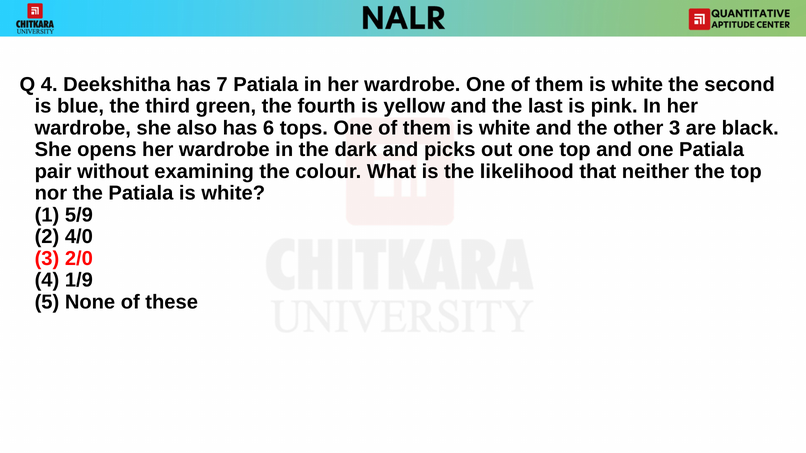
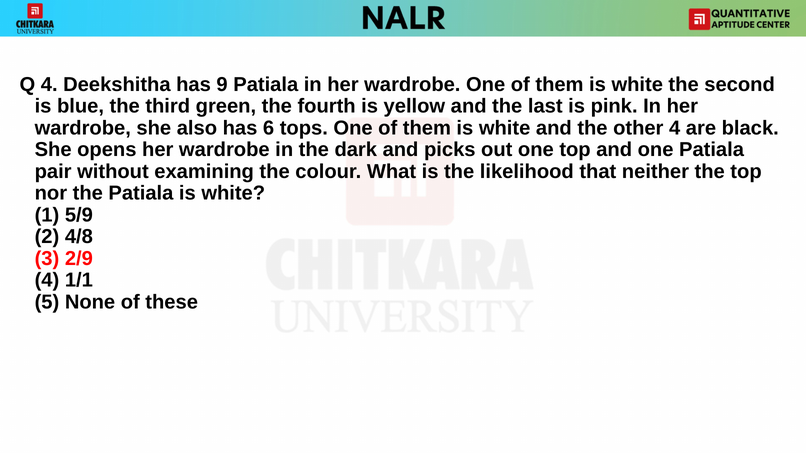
7: 7 -> 9
other 3: 3 -> 4
4/0: 4/0 -> 4/8
2/0: 2/0 -> 2/9
1/9: 1/9 -> 1/1
